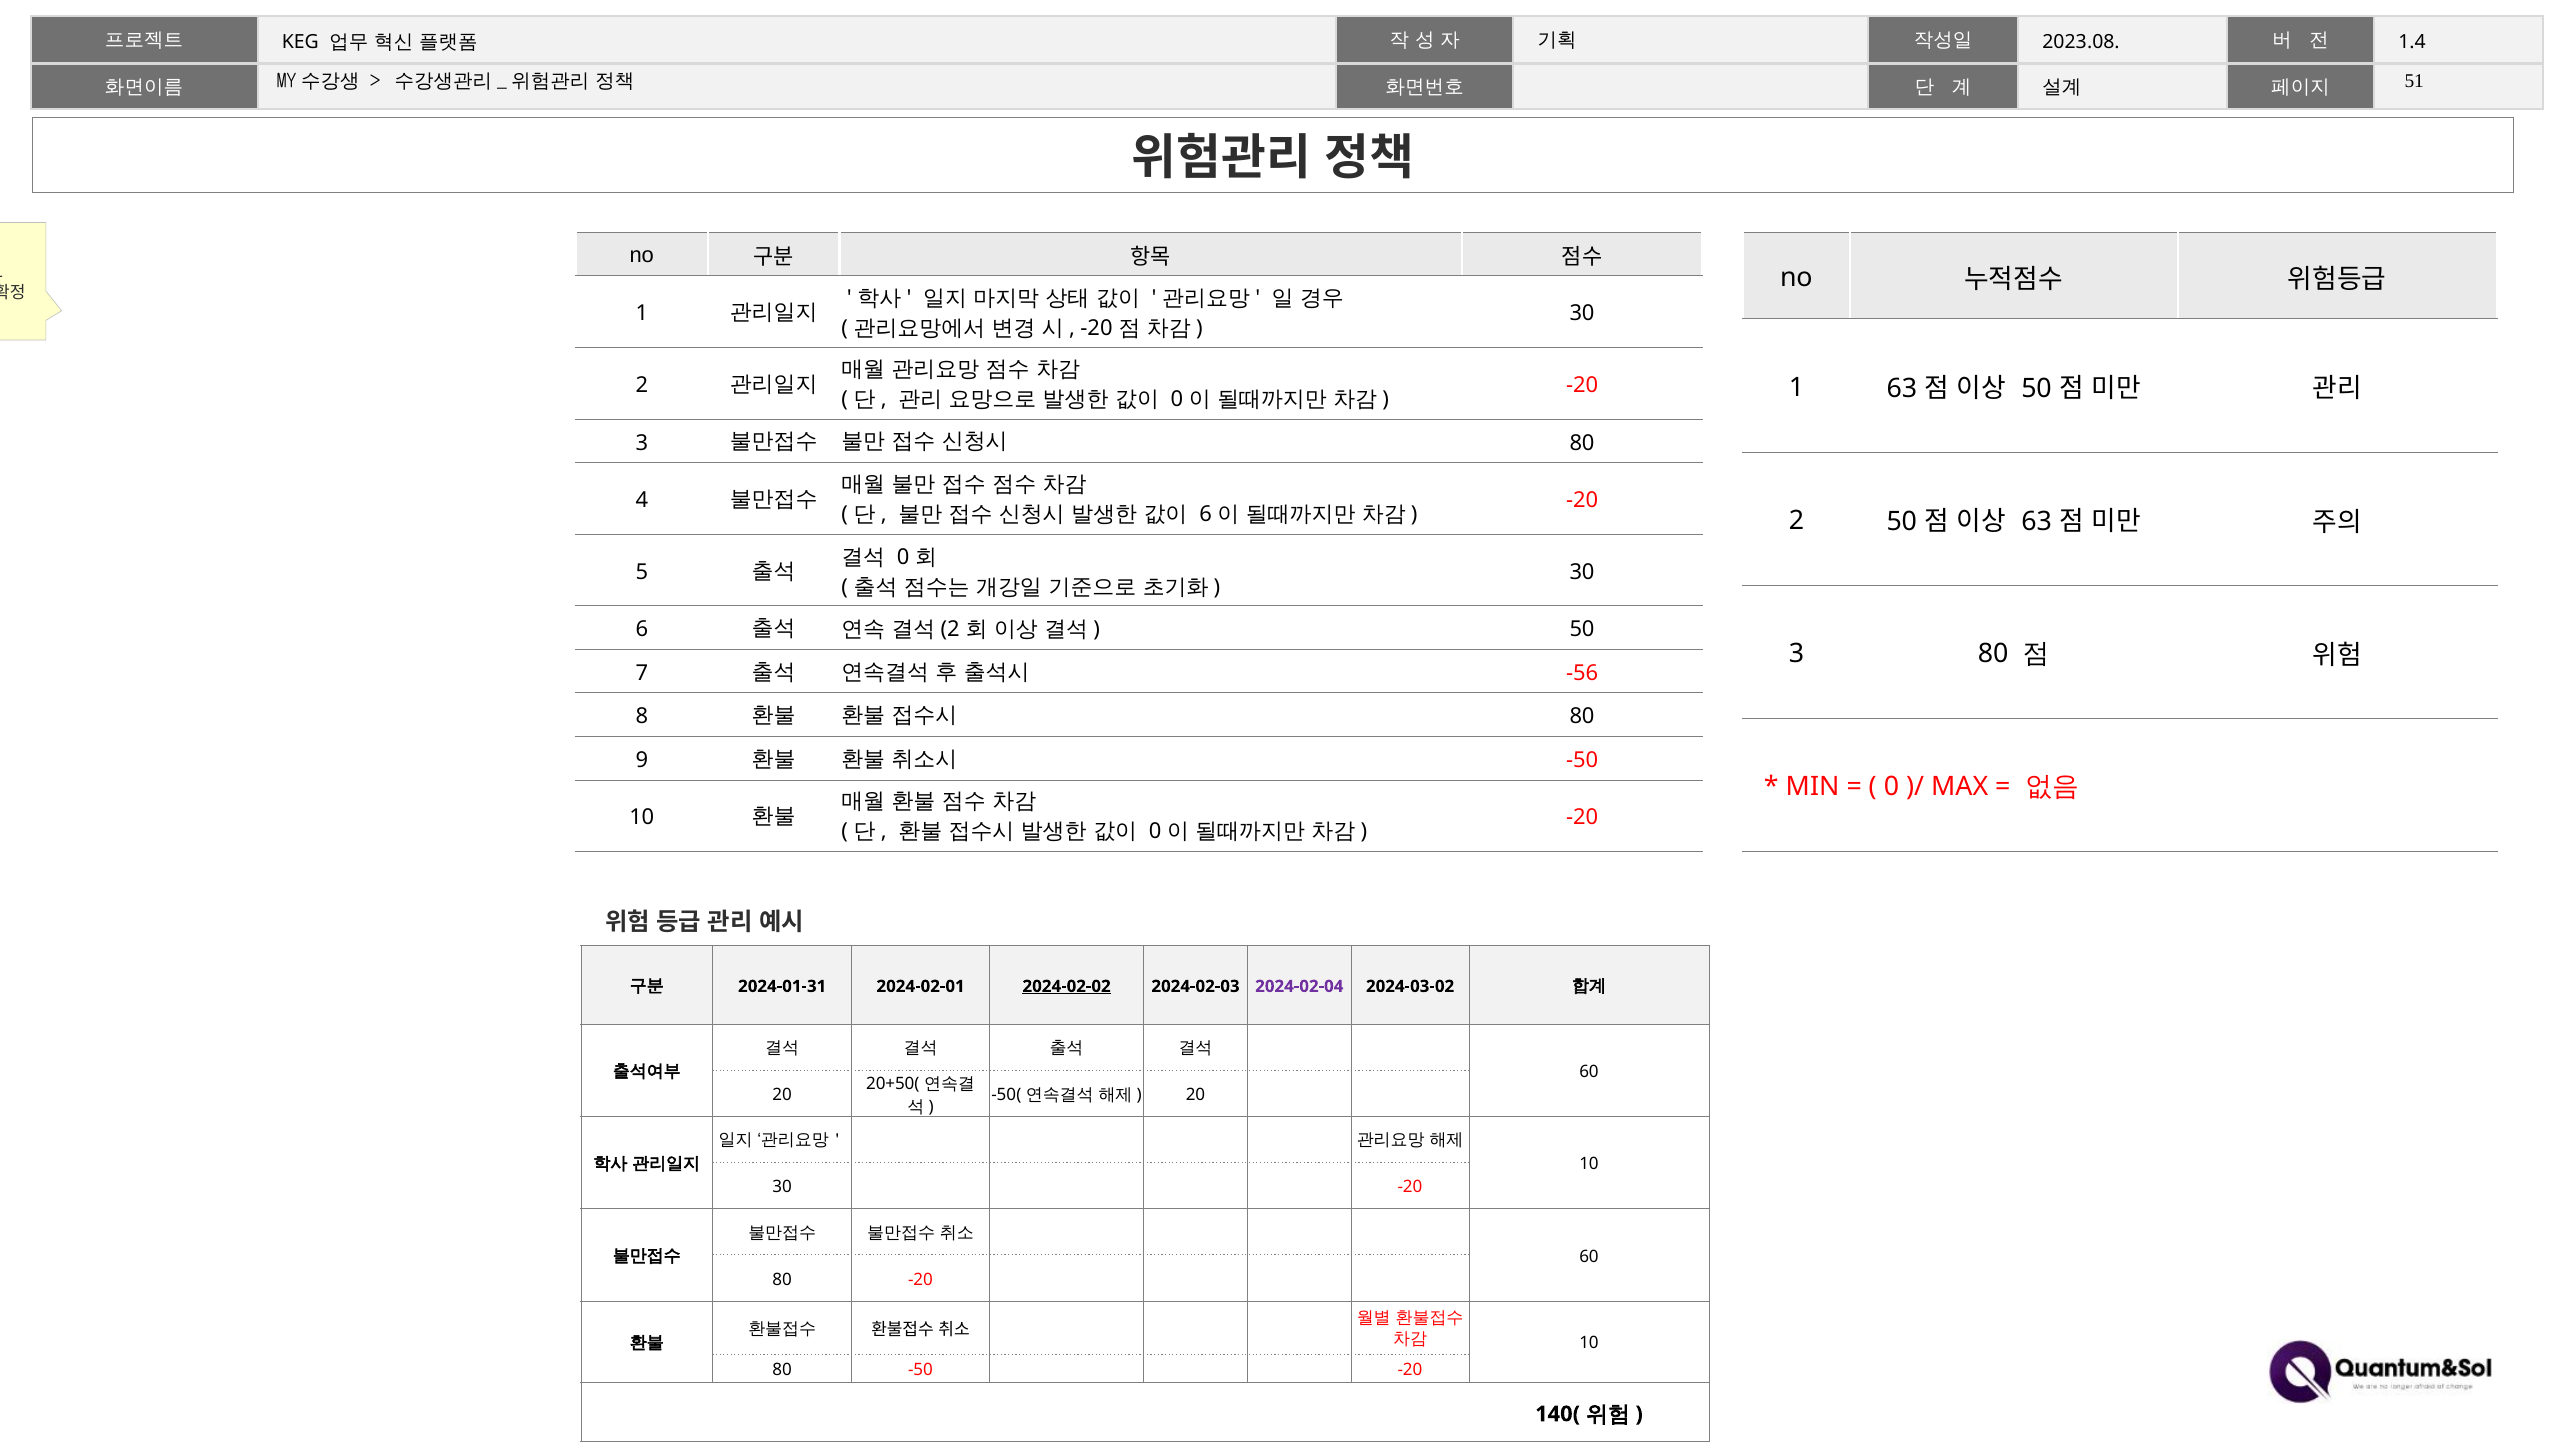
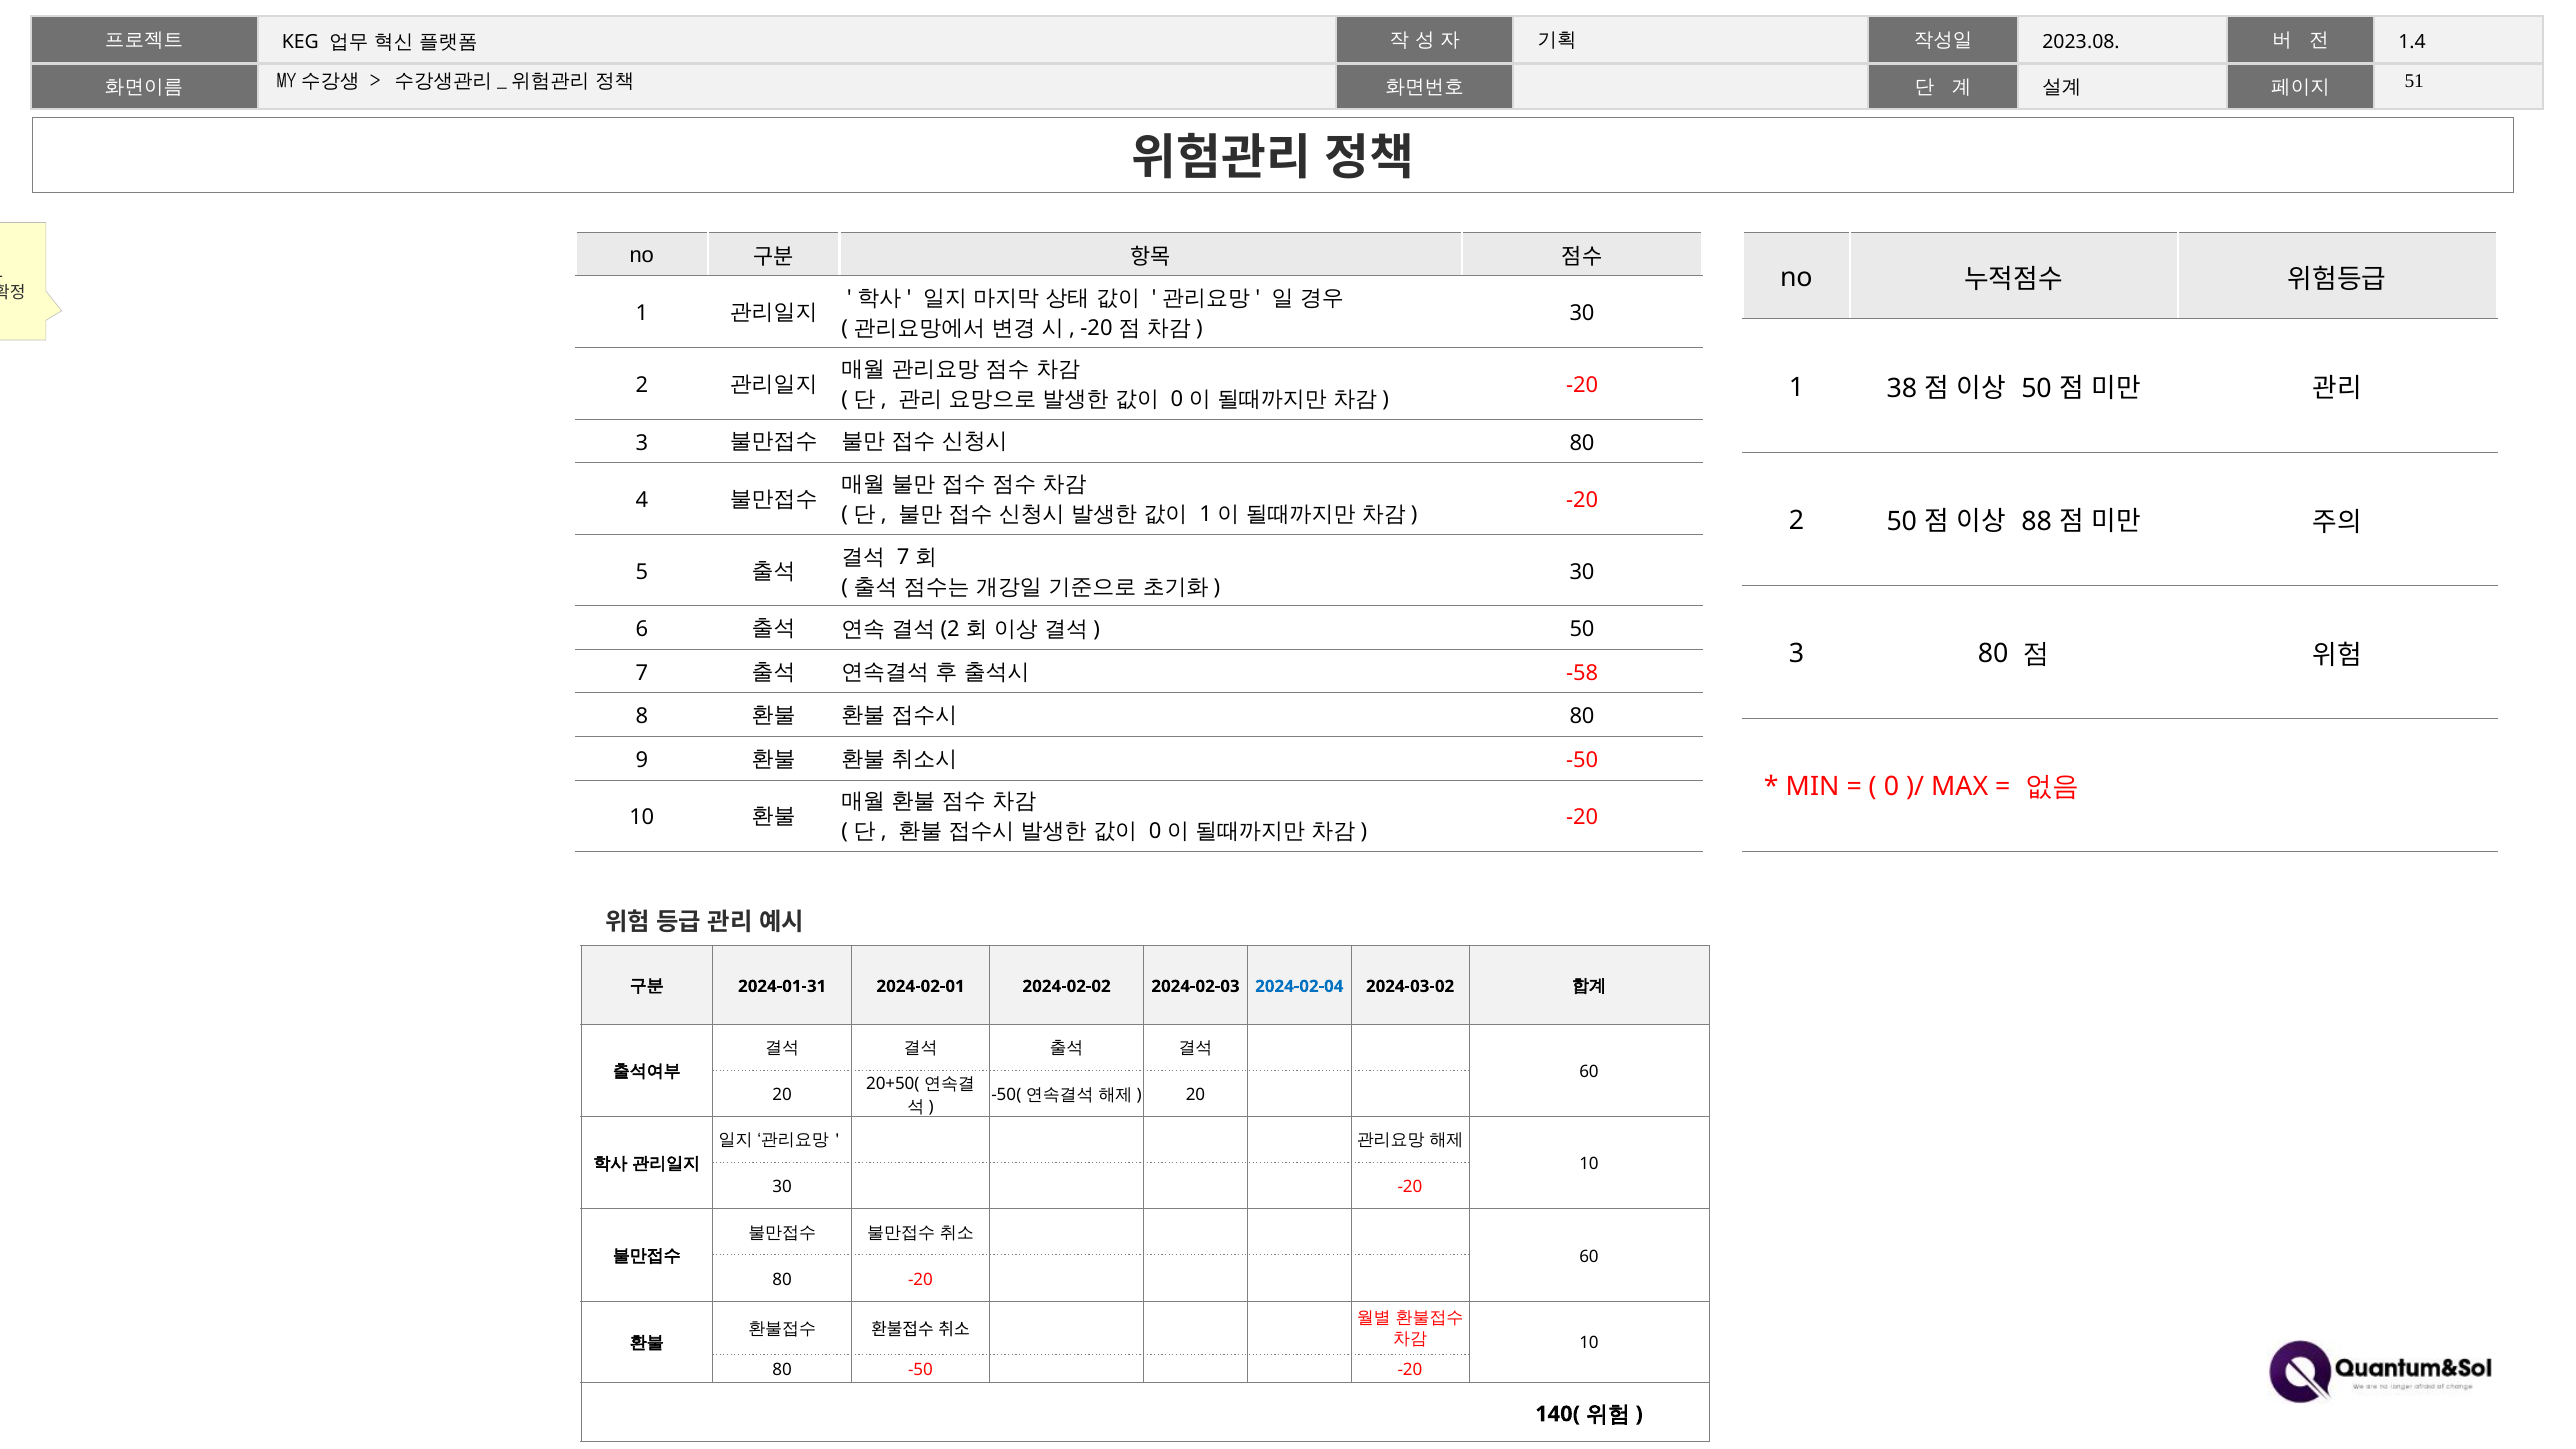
1 63: 63 -> 38
6 at (1206, 514): 6 -> 1
63 at (2037, 522): 63 -> 88
0 at (903, 557): 0 -> 7
-56: -56 -> -58
2024-02-02 underline: present -> none
2024-02-04 colour: purple -> blue
